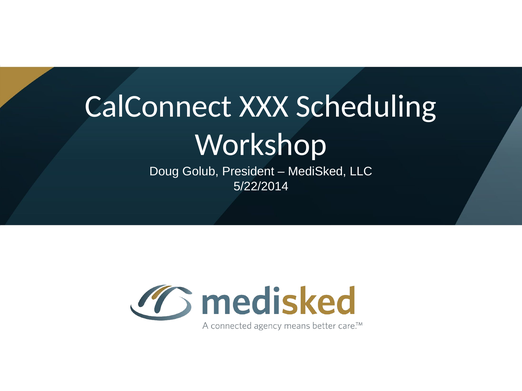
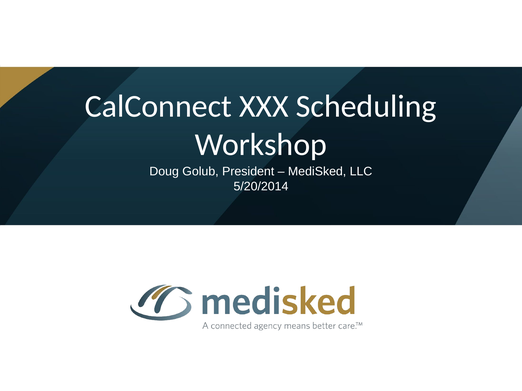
5/22/2014: 5/22/2014 -> 5/20/2014
